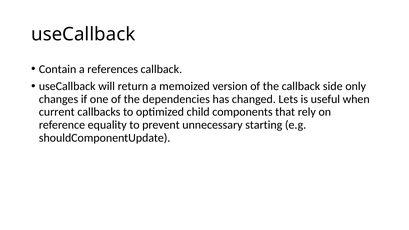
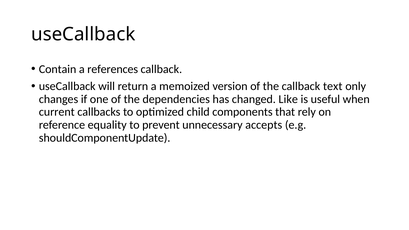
side: side -> text
Lets: Lets -> Like
starting: starting -> accepts
